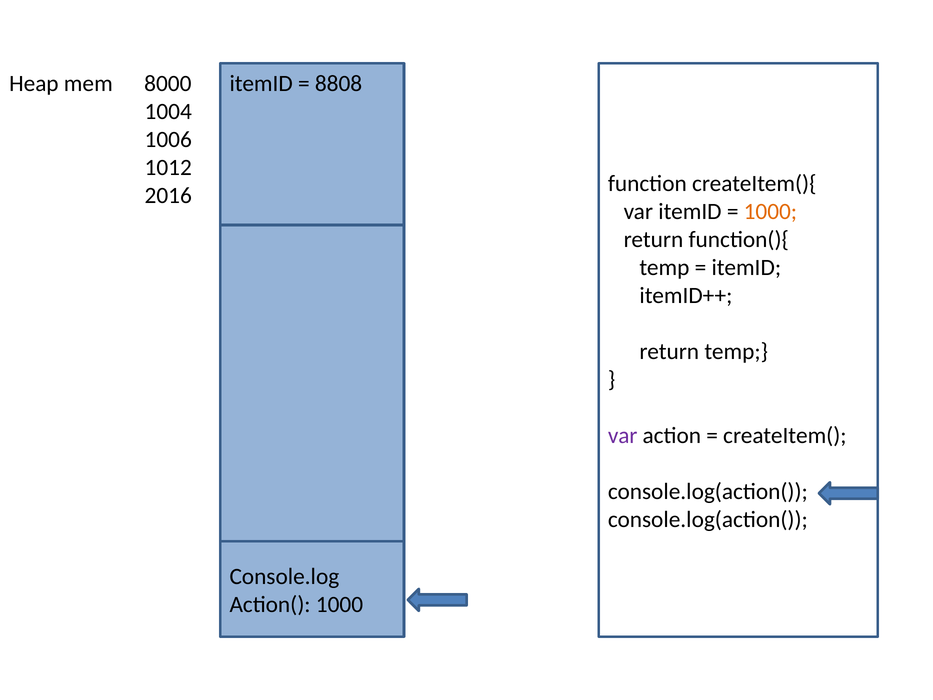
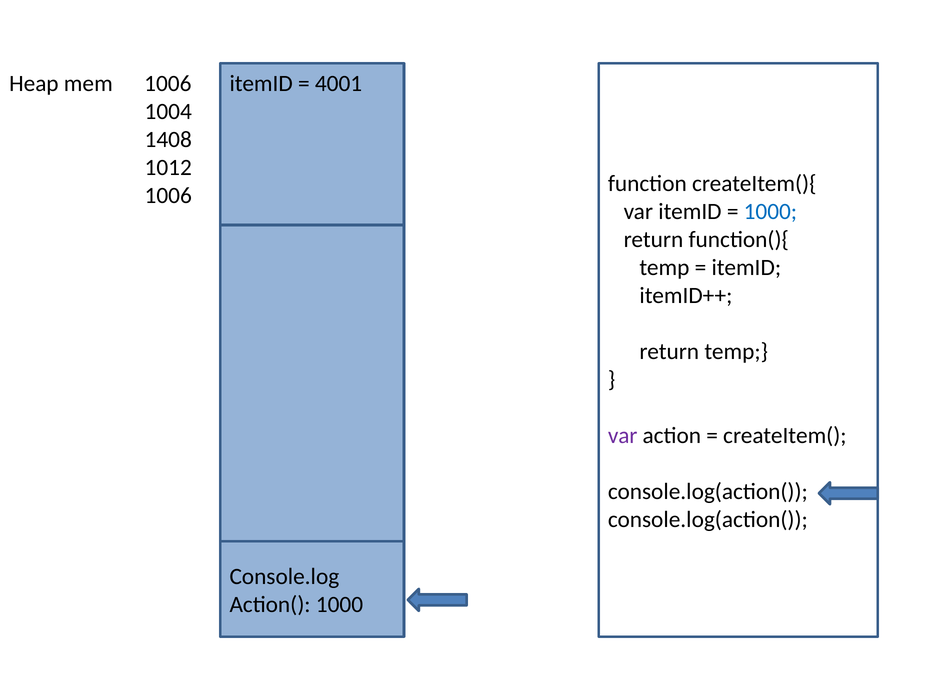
mem 8000: 8000 -> 1006
8808: 8808 -> 4001
1006: 1006 -> 1408
2016 at (168, 195): 2016 -> 1006
1000 at (770, 212) colour: orange -> blue
